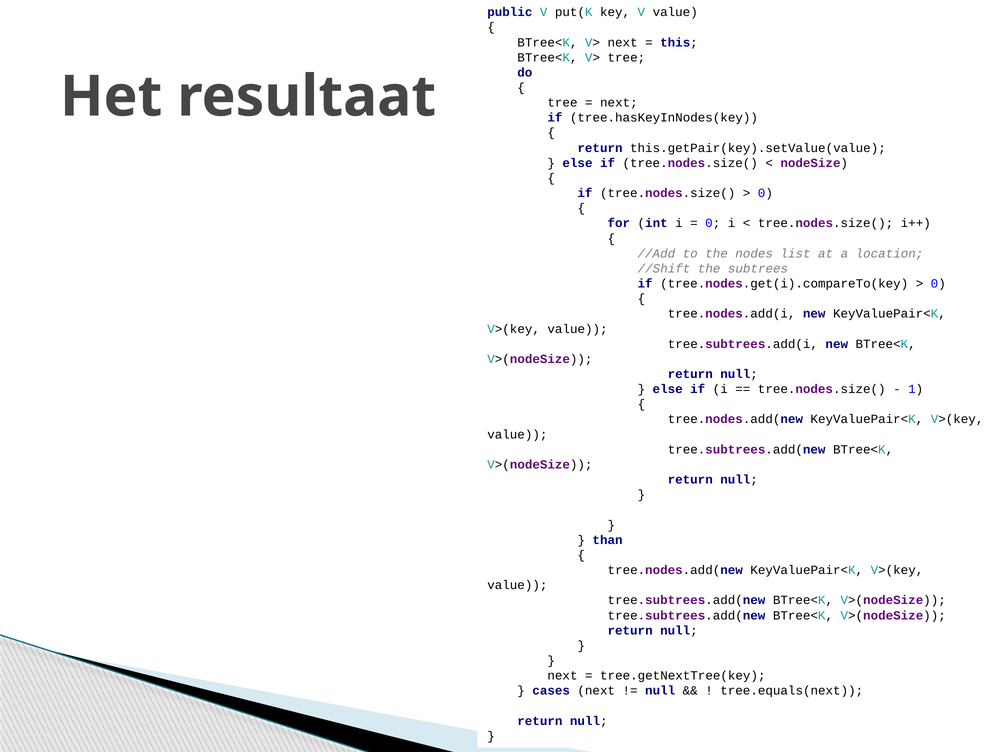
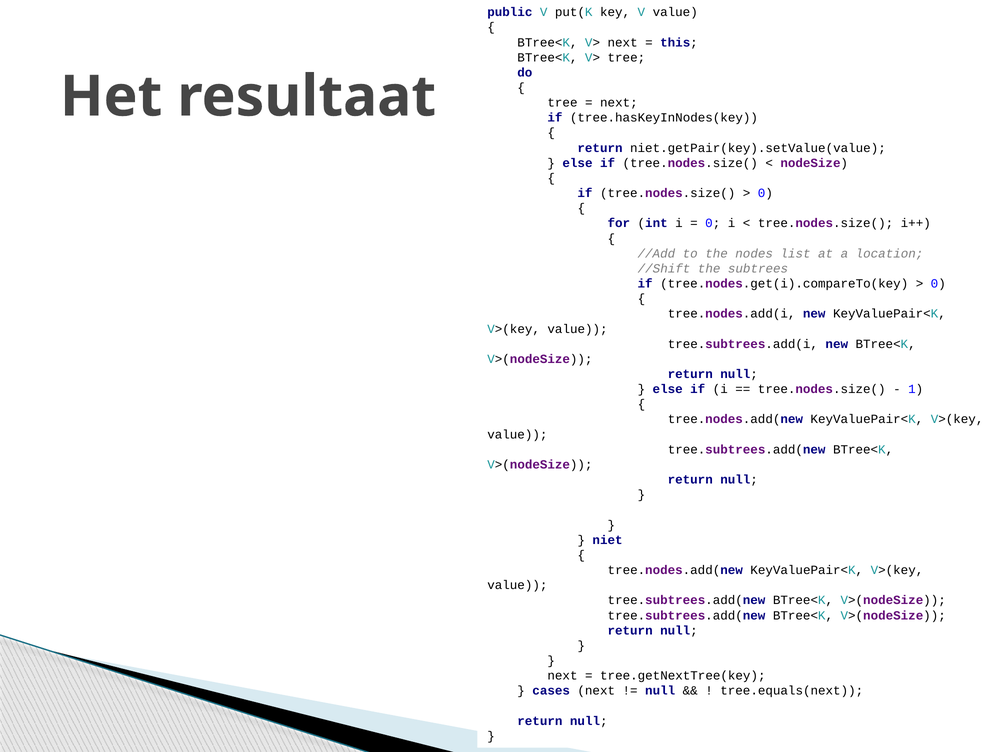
this.getPair(key).setValue(value: this.getPair(key).setValue(value -> niet.getPair(key).setValue(value
than: than -> niet
